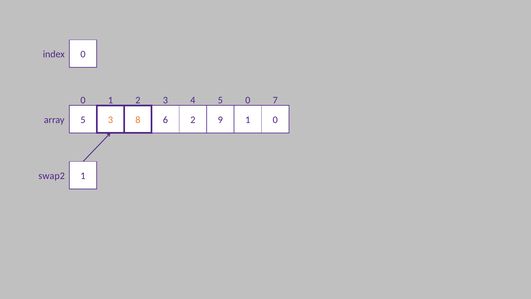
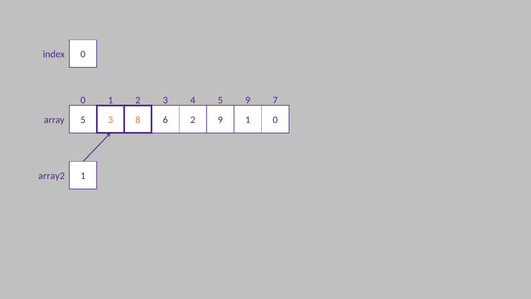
5 0: 0 -> 9
swap2: swap2 -> array2
